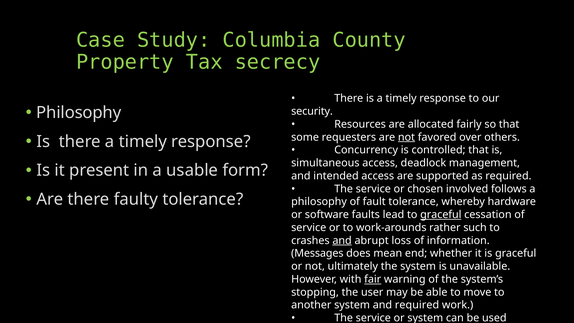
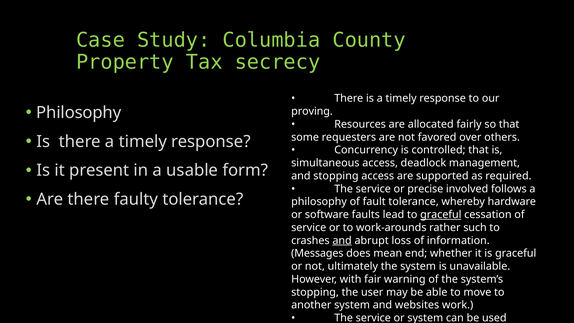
security: security -> proving
not at (407, 137) underline: present -> none
and intended: intended -> stopping
chosen: chosen -> precise
fair underline: present -> none
and required: required -> websites
